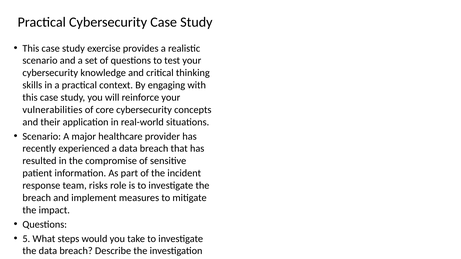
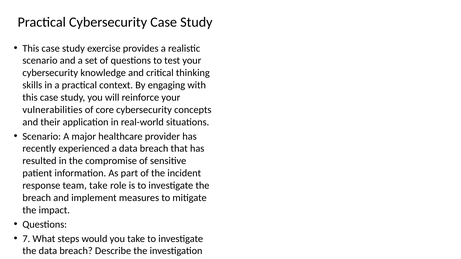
team risks: risks -> take
5 at (26, 239): 5 -> 7
